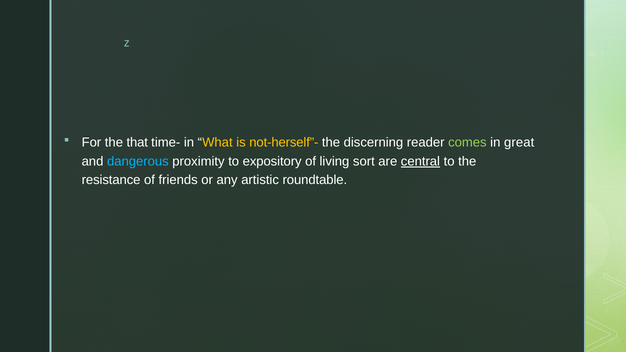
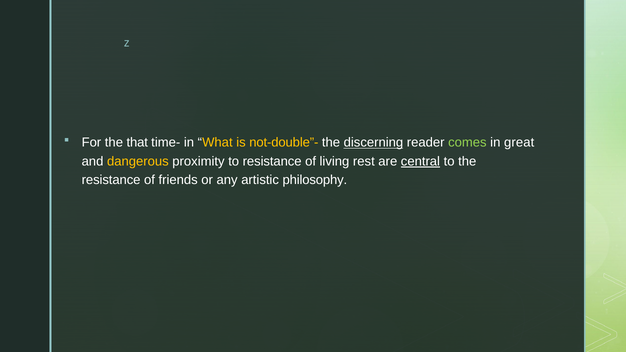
not-herself”-: not-herself”- -> not-double”-
discerning underline: none -> present
dangerous colour: light blue -> yellow
to expository: expository -> resistance
sort: sort -> rest
roundtable: roundtable -> philosophy
